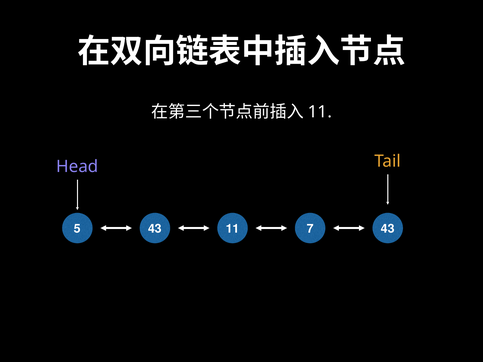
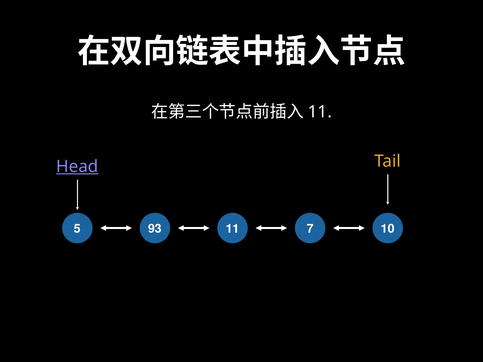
Head underline: none -> present
5 43: 43 -> 93
43 at (388, 229): 43 -> 10
